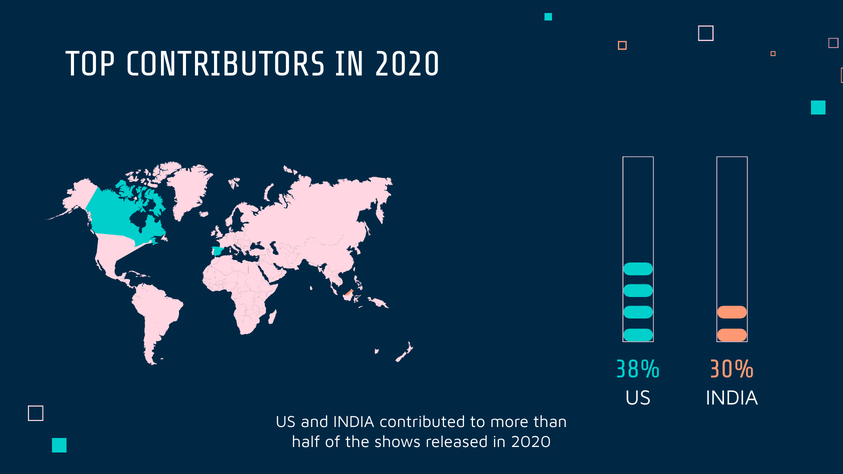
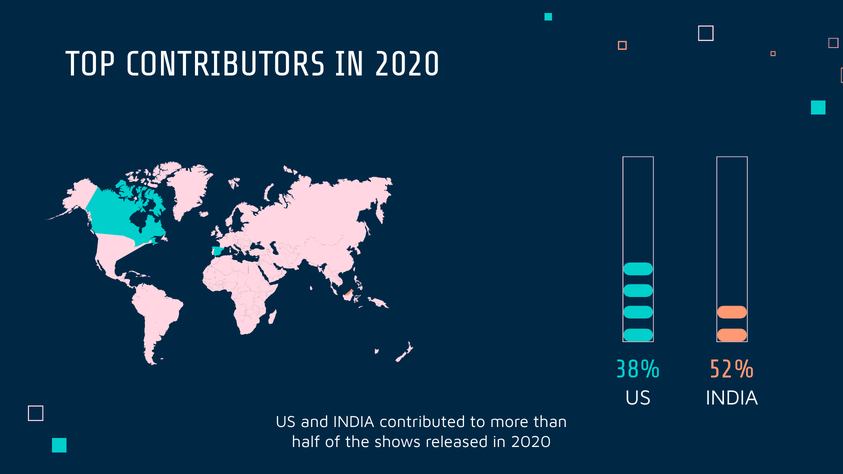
30%: 30% -> 52%
